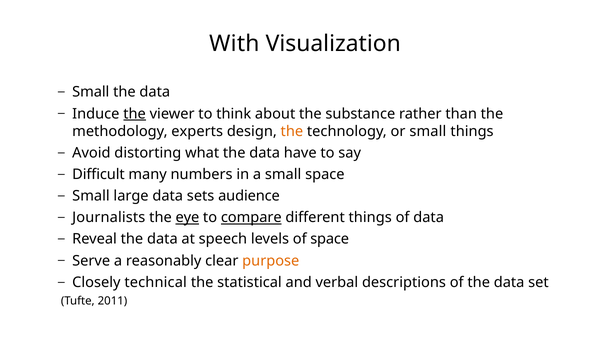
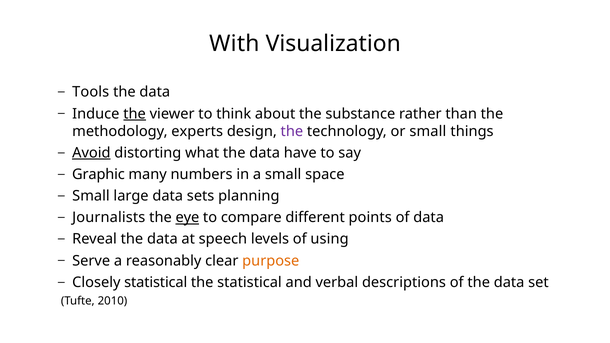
Small at (91, 92): Small -> Tools
the at (292, 131) colour: orange -> purple
Avoid underline: none -> present
Difficult: Difficult -> Graphic
audience: audience -> planning
compare underline: present -> none
different things: things -> points
of space: space -> using
Closely technical: technical -> statistical
2011: 2011 -> 2010
